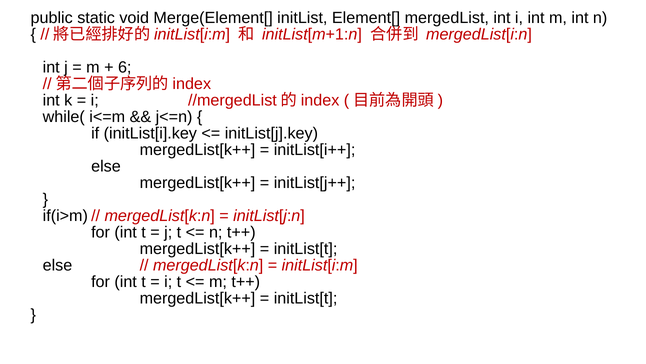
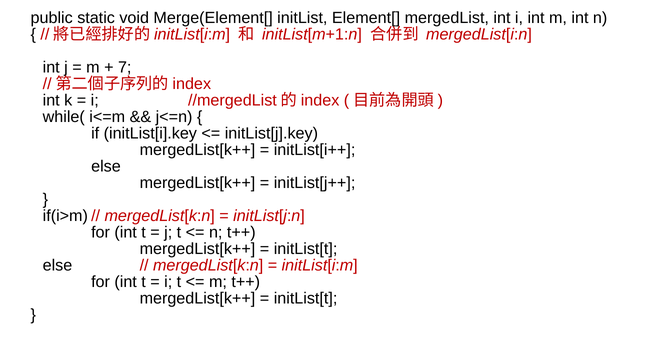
6: 6 -> 7
